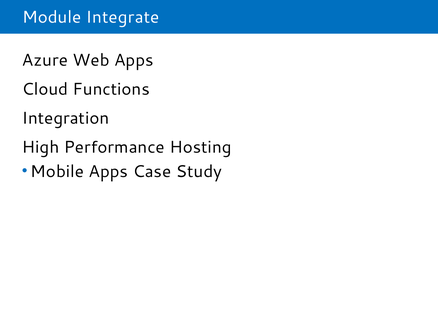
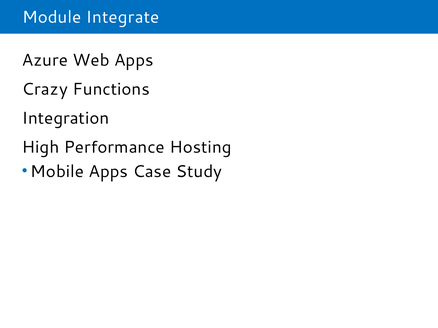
Cloud: Cloud -> Crazy
